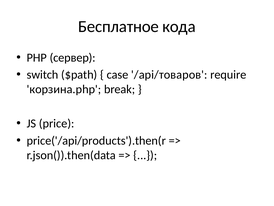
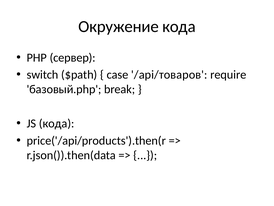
Бесплатное: Бесплатное -> Окружение
корзина.php: корзина.php -> базовый.php
JS price: price -> кода
